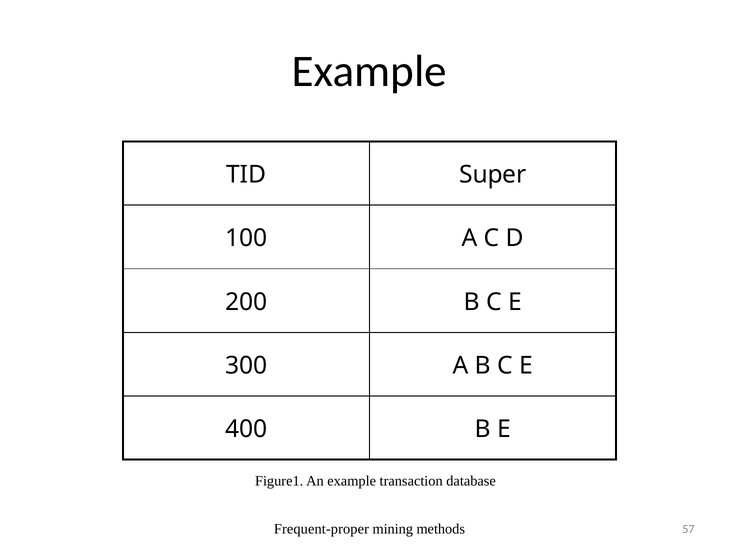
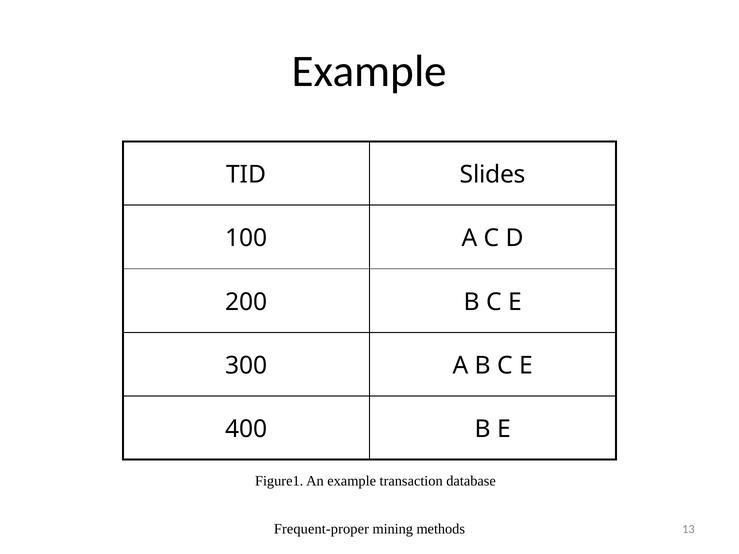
Super: Super -> Slides
57: 57 -> 13
